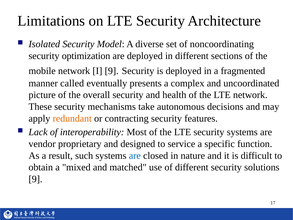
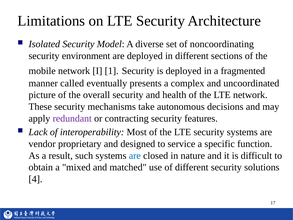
optimization: optimization -> environment
I 9: 9 -> 1
redundant colour: orange -> purple
9 at (35, 179): 9 -> 4
